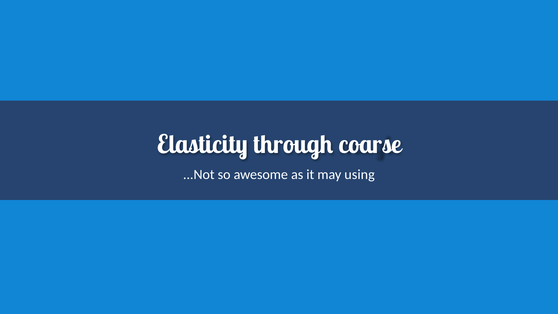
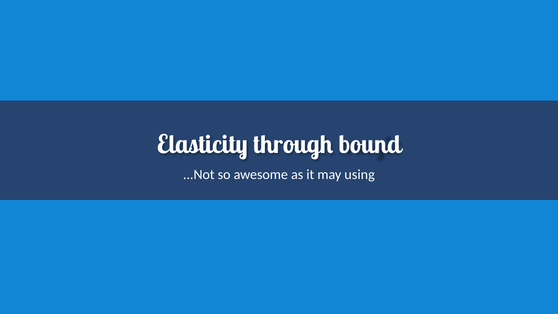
coarse: coarse -> bound
